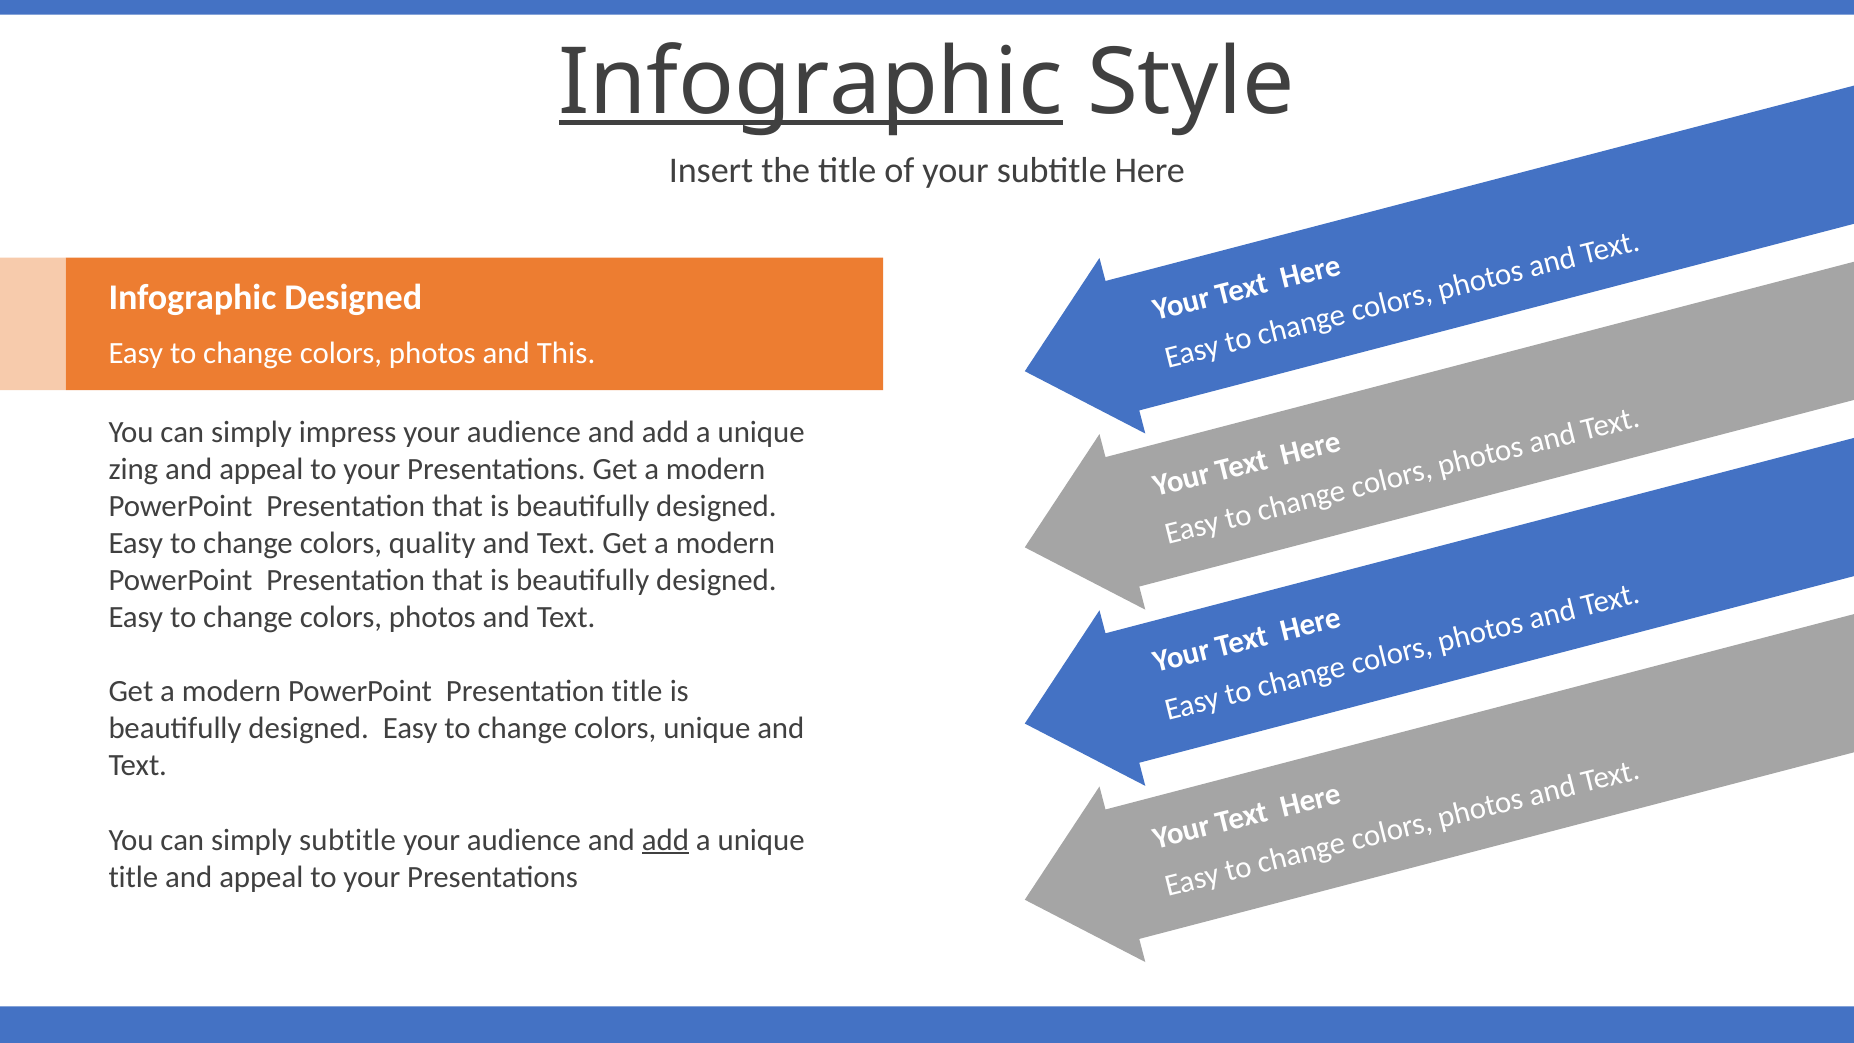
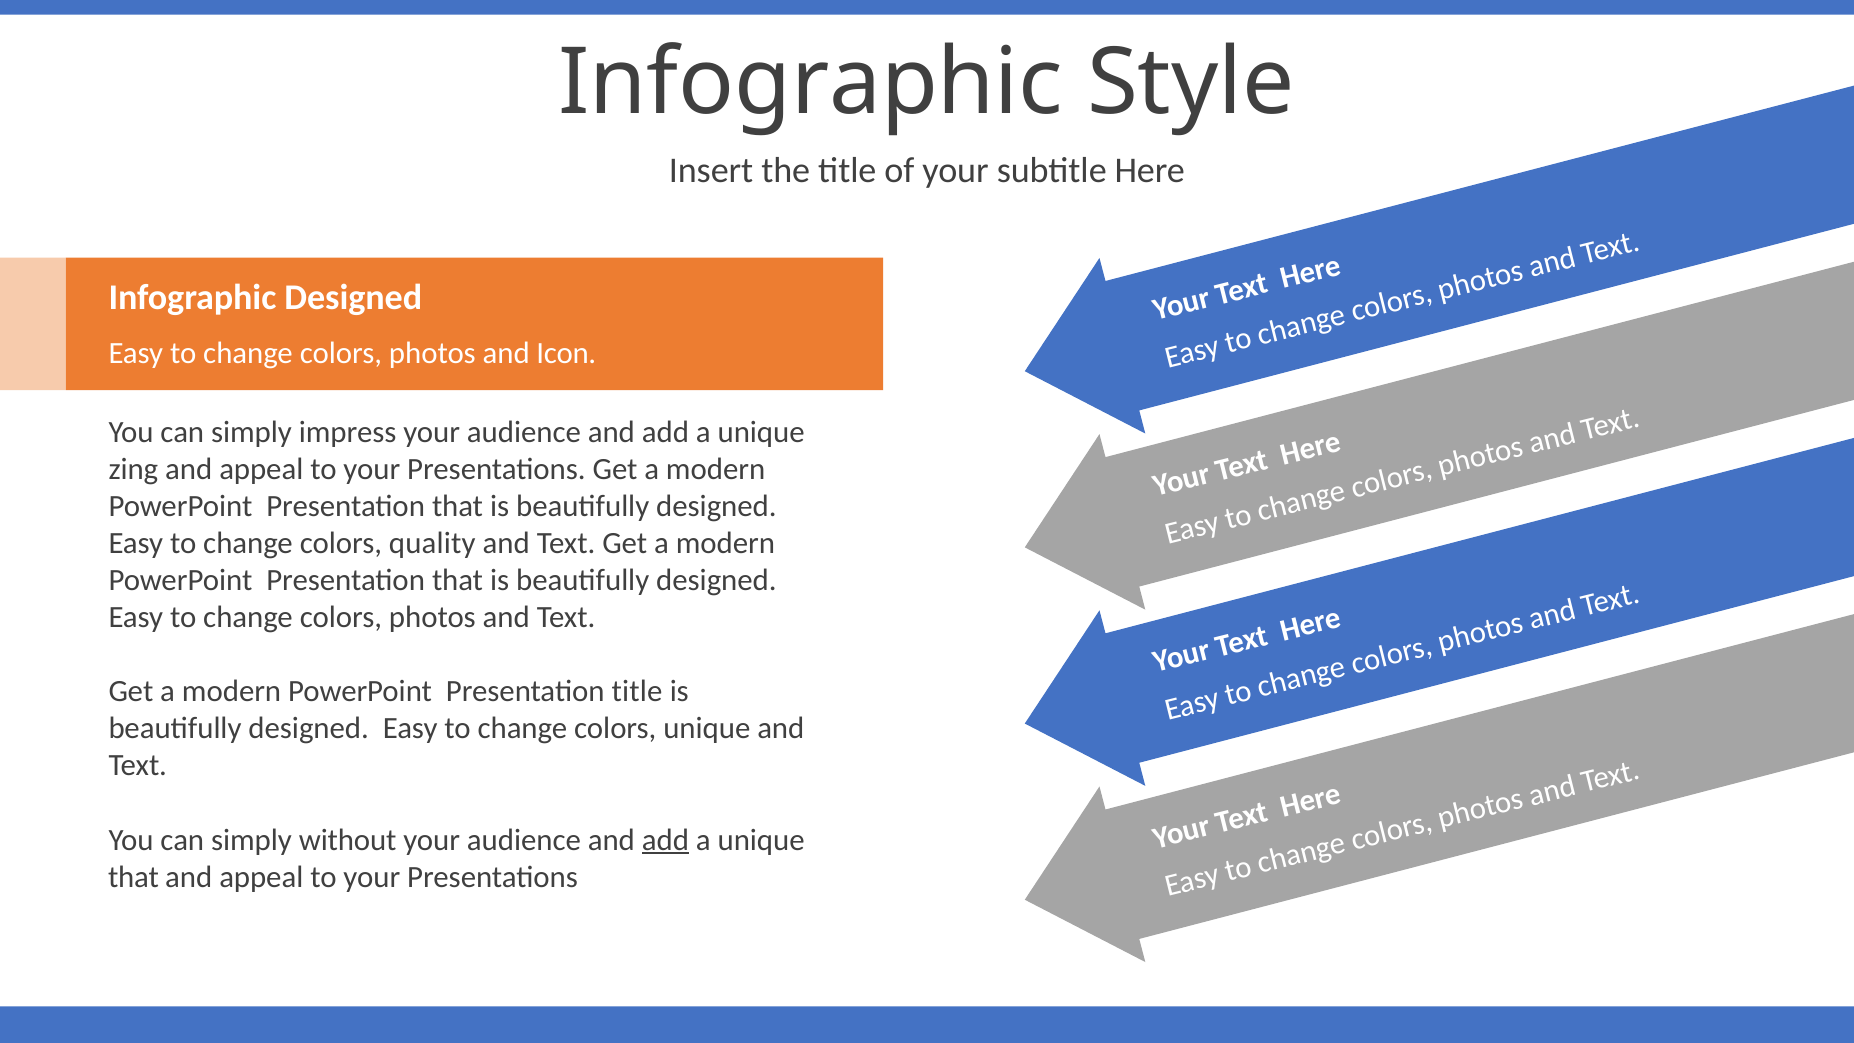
Infographic at (811, 83) underline: present -> none
This: This -> Icon
simply subtitle: subtitle -> without
title at (133, 877): title -> that
